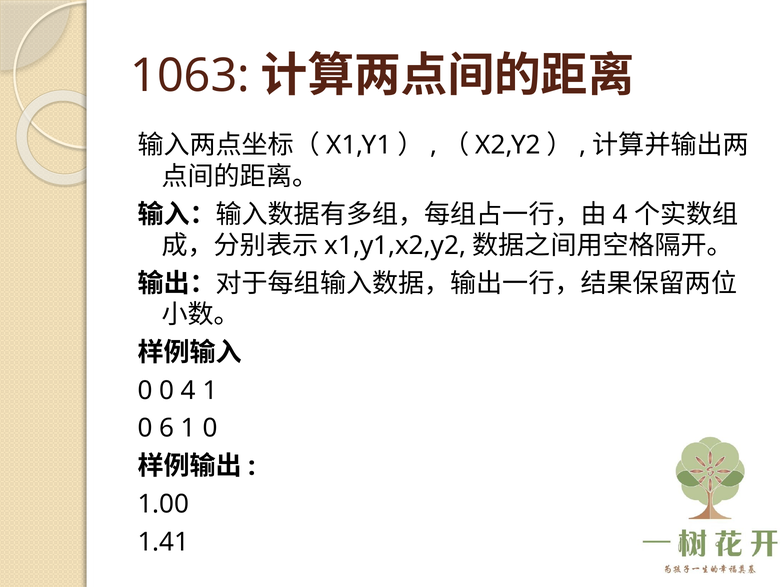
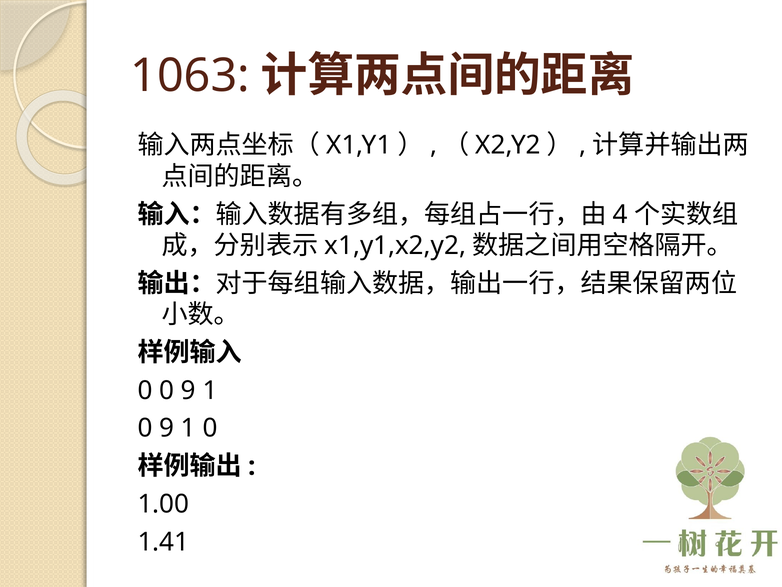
0 0 4: 4 -> 9
6 at (167, 428): 6 -> 9
